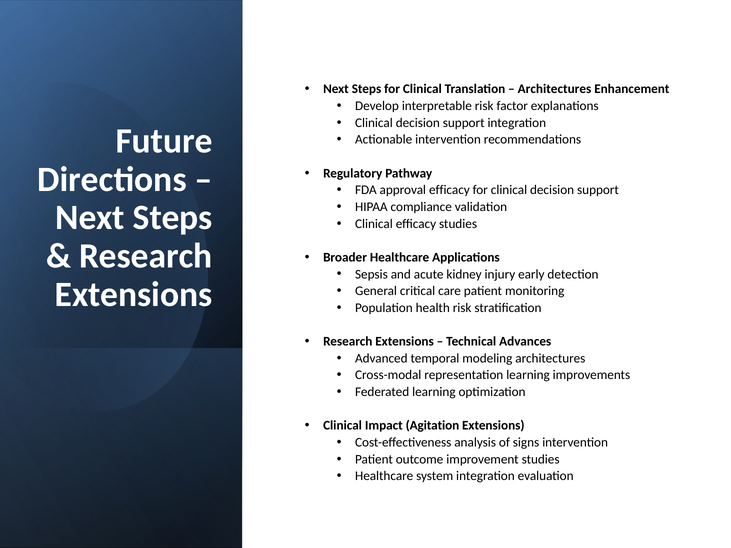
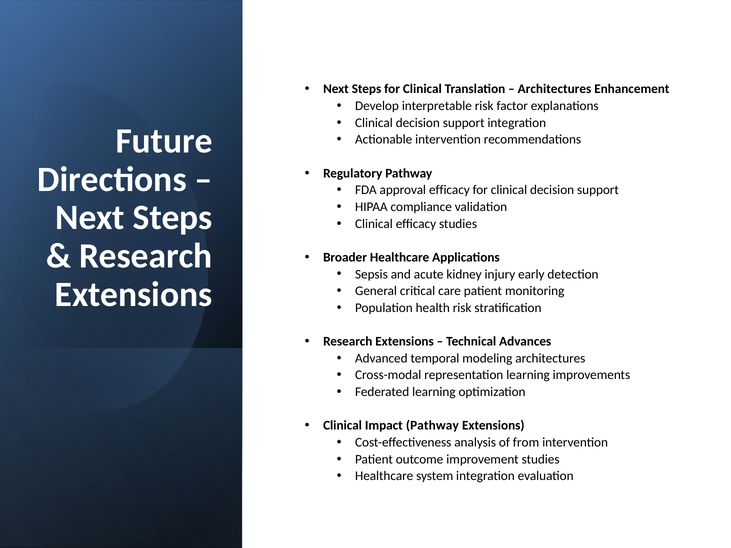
Impact Agitation: Agitation -> Pathway
signs: signs -> from
